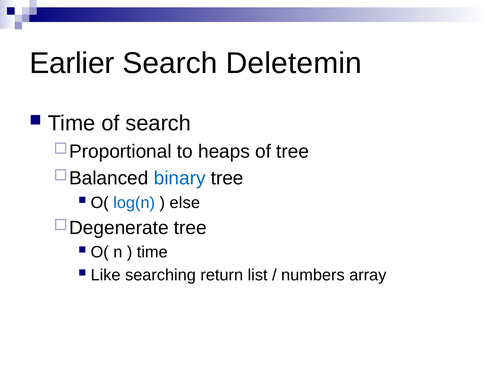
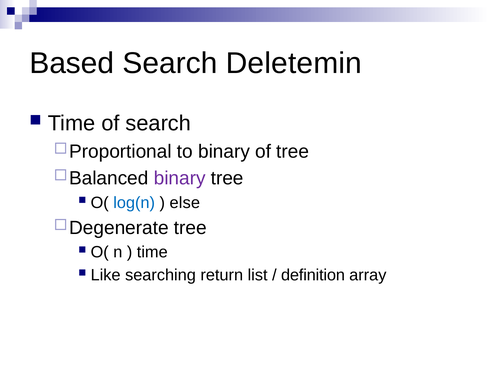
Earlier: Earlier -> Based
to heaps: heaps -> binary
binary at (180, 178) colour: blue -> purple
numbers: numbers -> definition
